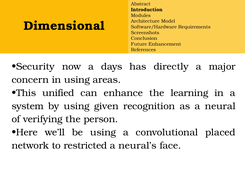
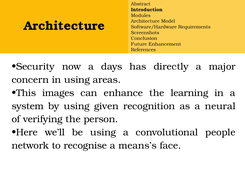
Dimensional at (64, 26): Dimensional -> Architecture
unified: unified -> images
placed: placed -> people
restricted: restricted -> recognise
neural’s: neural’s -> means’s
